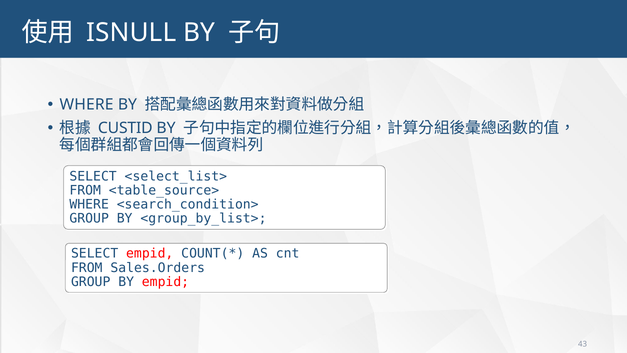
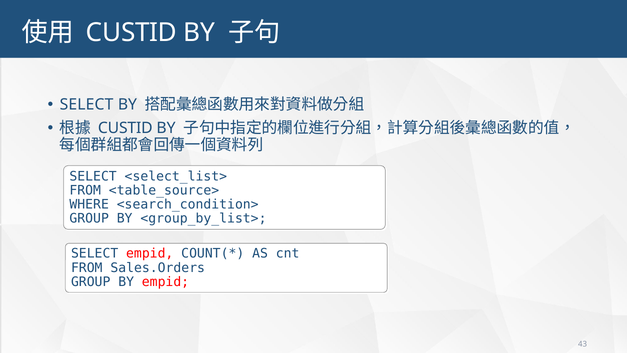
ISNULL at (131, 32): ISNULL -> CUSTID
WHERE at (87, 105): WHERE -> SELECT
